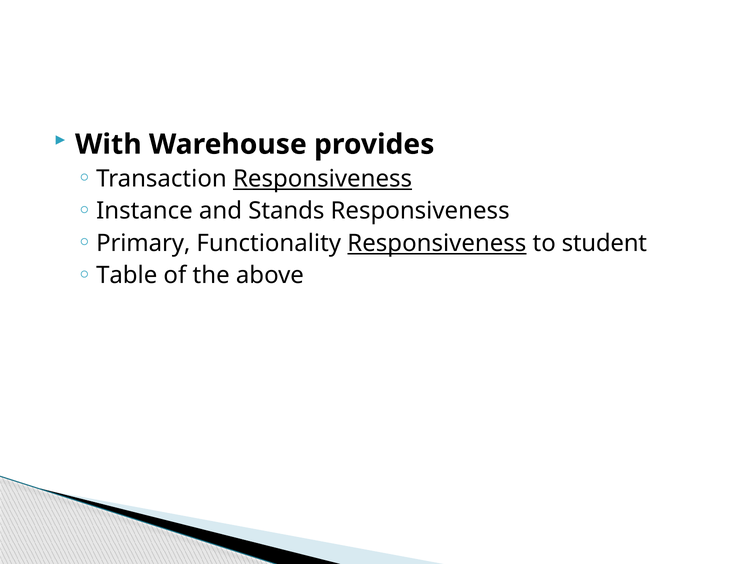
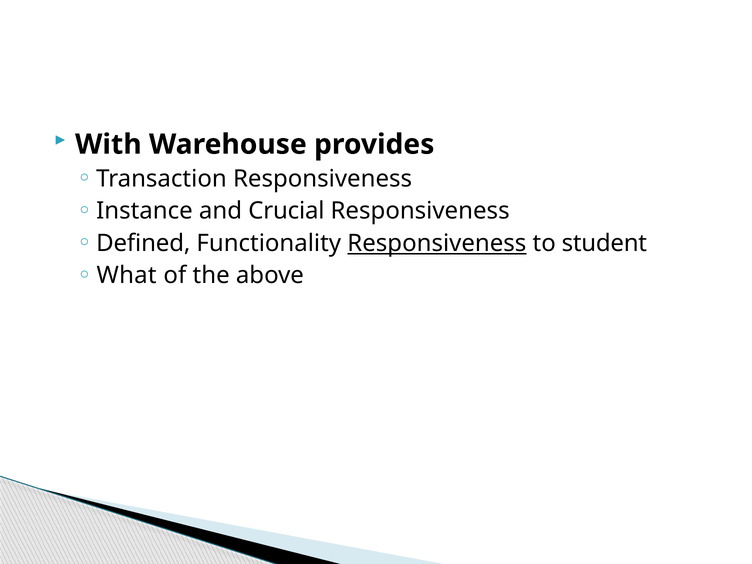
Responsiveness at (323, 179) underline: present -> none
Stands: Stands -> Crucial
Primary: Primary -> Defined
Table: Table -> What
